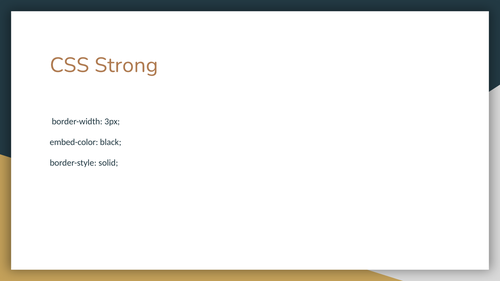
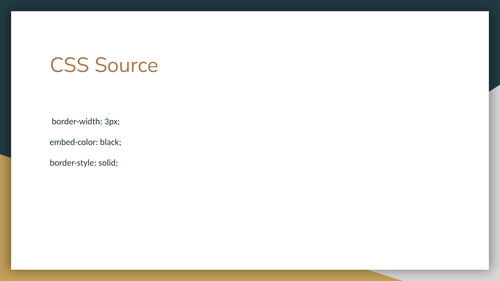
Strong: Strong -> Source
